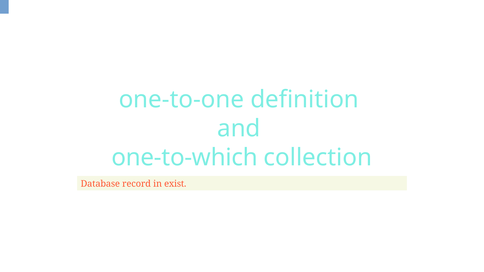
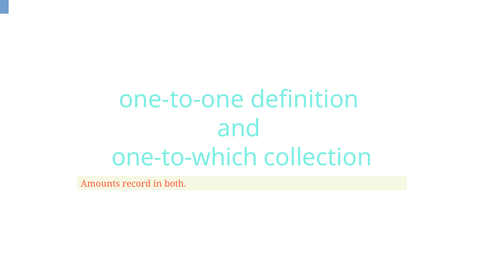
Database: Database -> Amounts
exist: exist -> both
